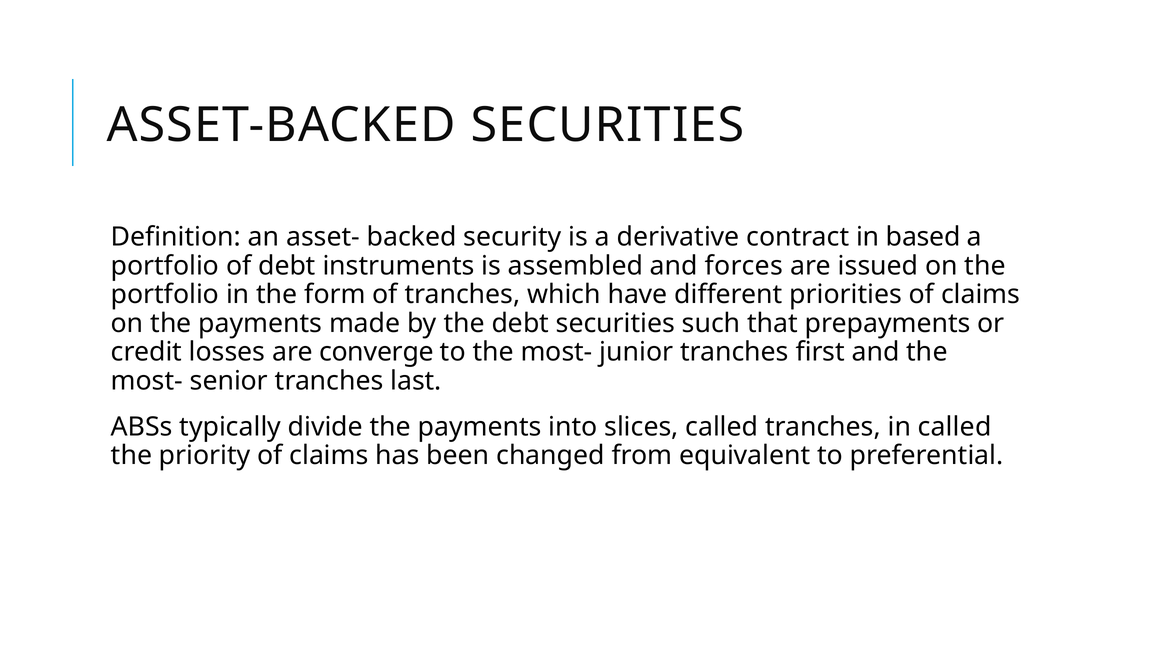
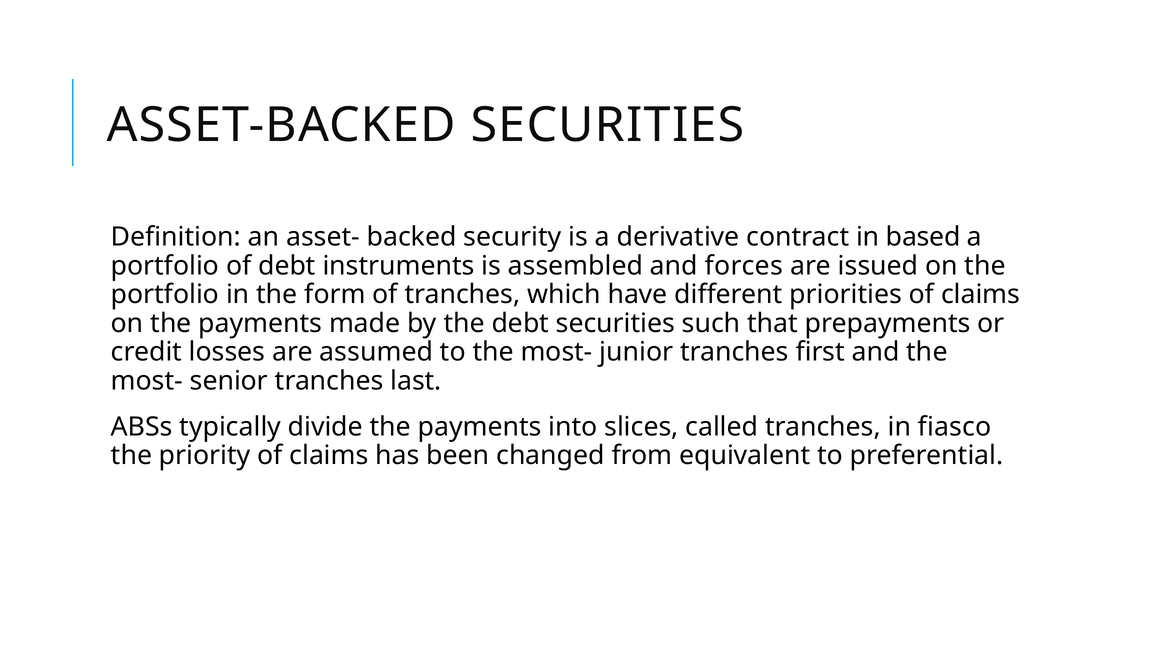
converge: converge -> assumed
in called: called -> fiasco
